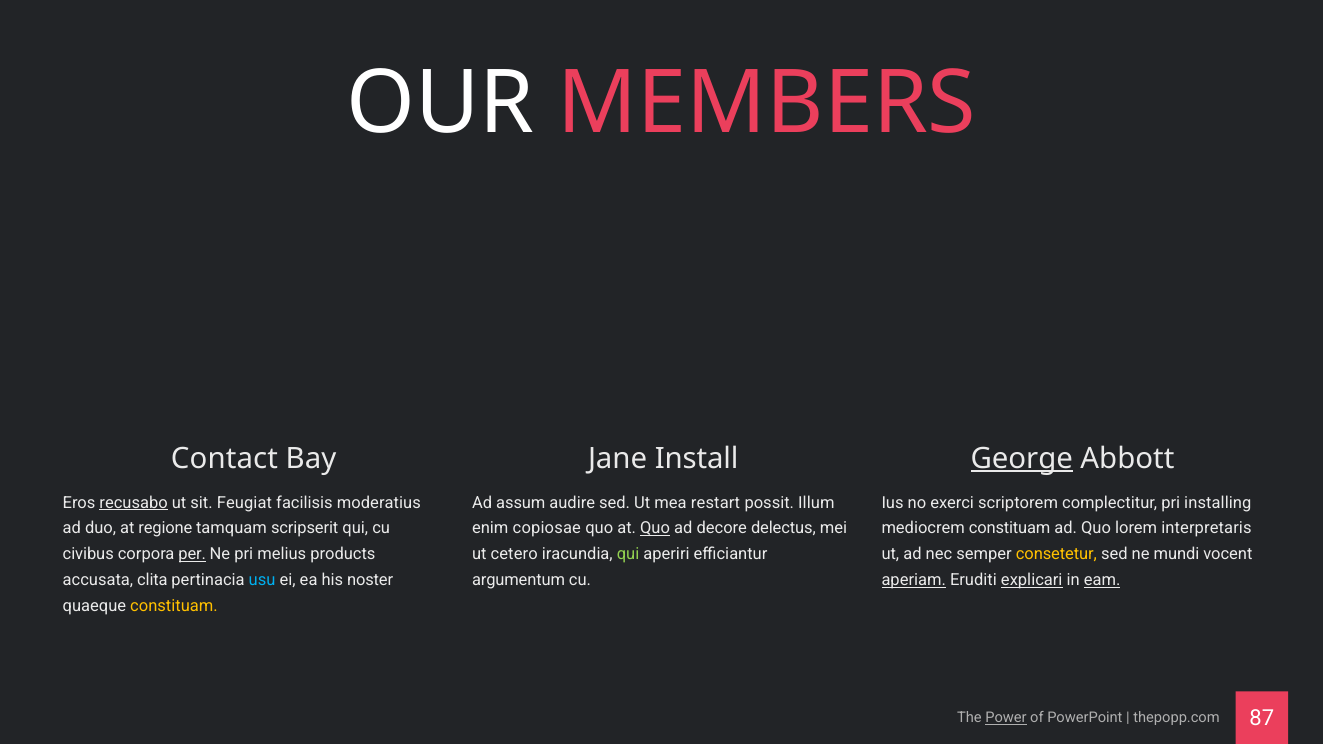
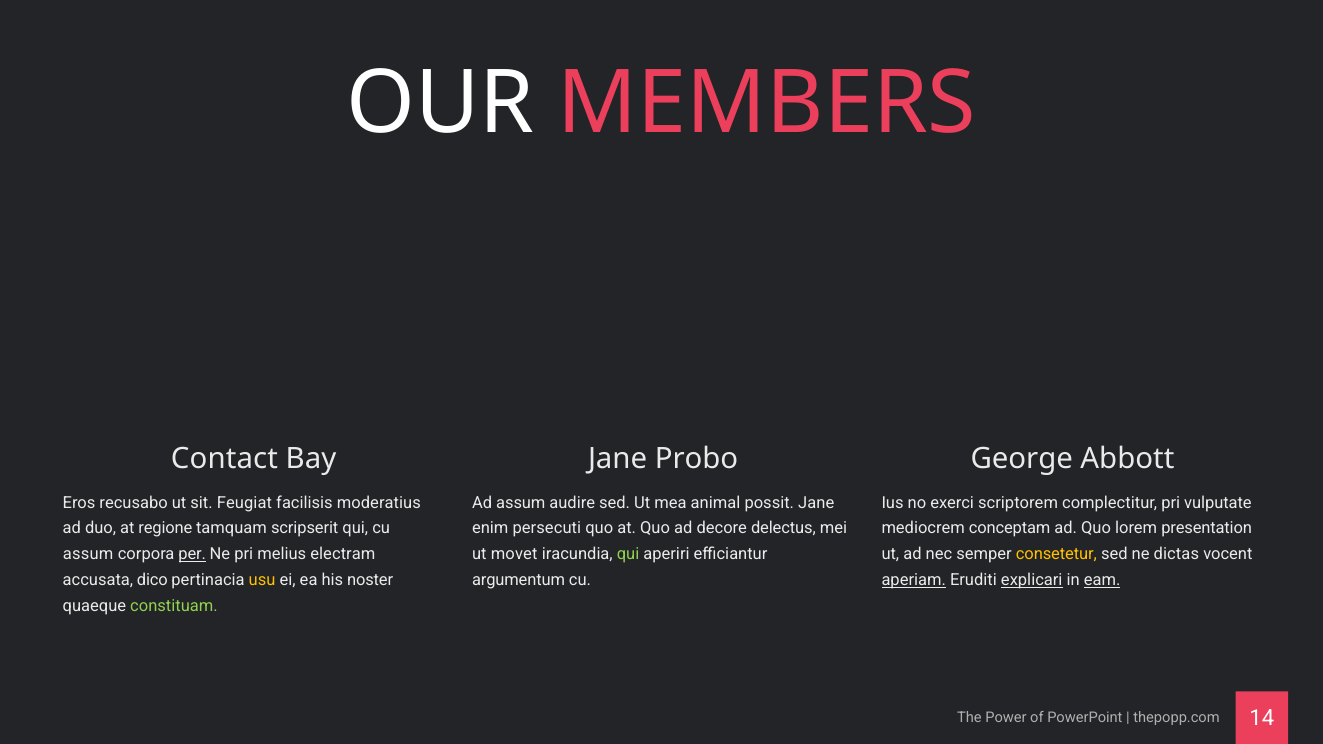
Install: Install -> Probo
George underline: present -> none
recusabo underline: present -> none
restart: restart -> animal
possit Illum: Illum -> Jane
installing: installing -> vulputate
copiosae: copiosae -> persecuti
Quo at (655, 528) underline: present -> none
mediocrem constituam: constituam -> conceptam
interpretaris: interpretaris -> presentation
civibus at (88, 554): civibus -> assum
products: products -> electram
cetero: cetero -> movet
mundi: mundi -> dictas
clita: clita -> dico
usu colour: light blue -> yellow
constituam at (174, 606) colour: yellow -> light green
Power underline: present -> none
87: 87 -> 14
